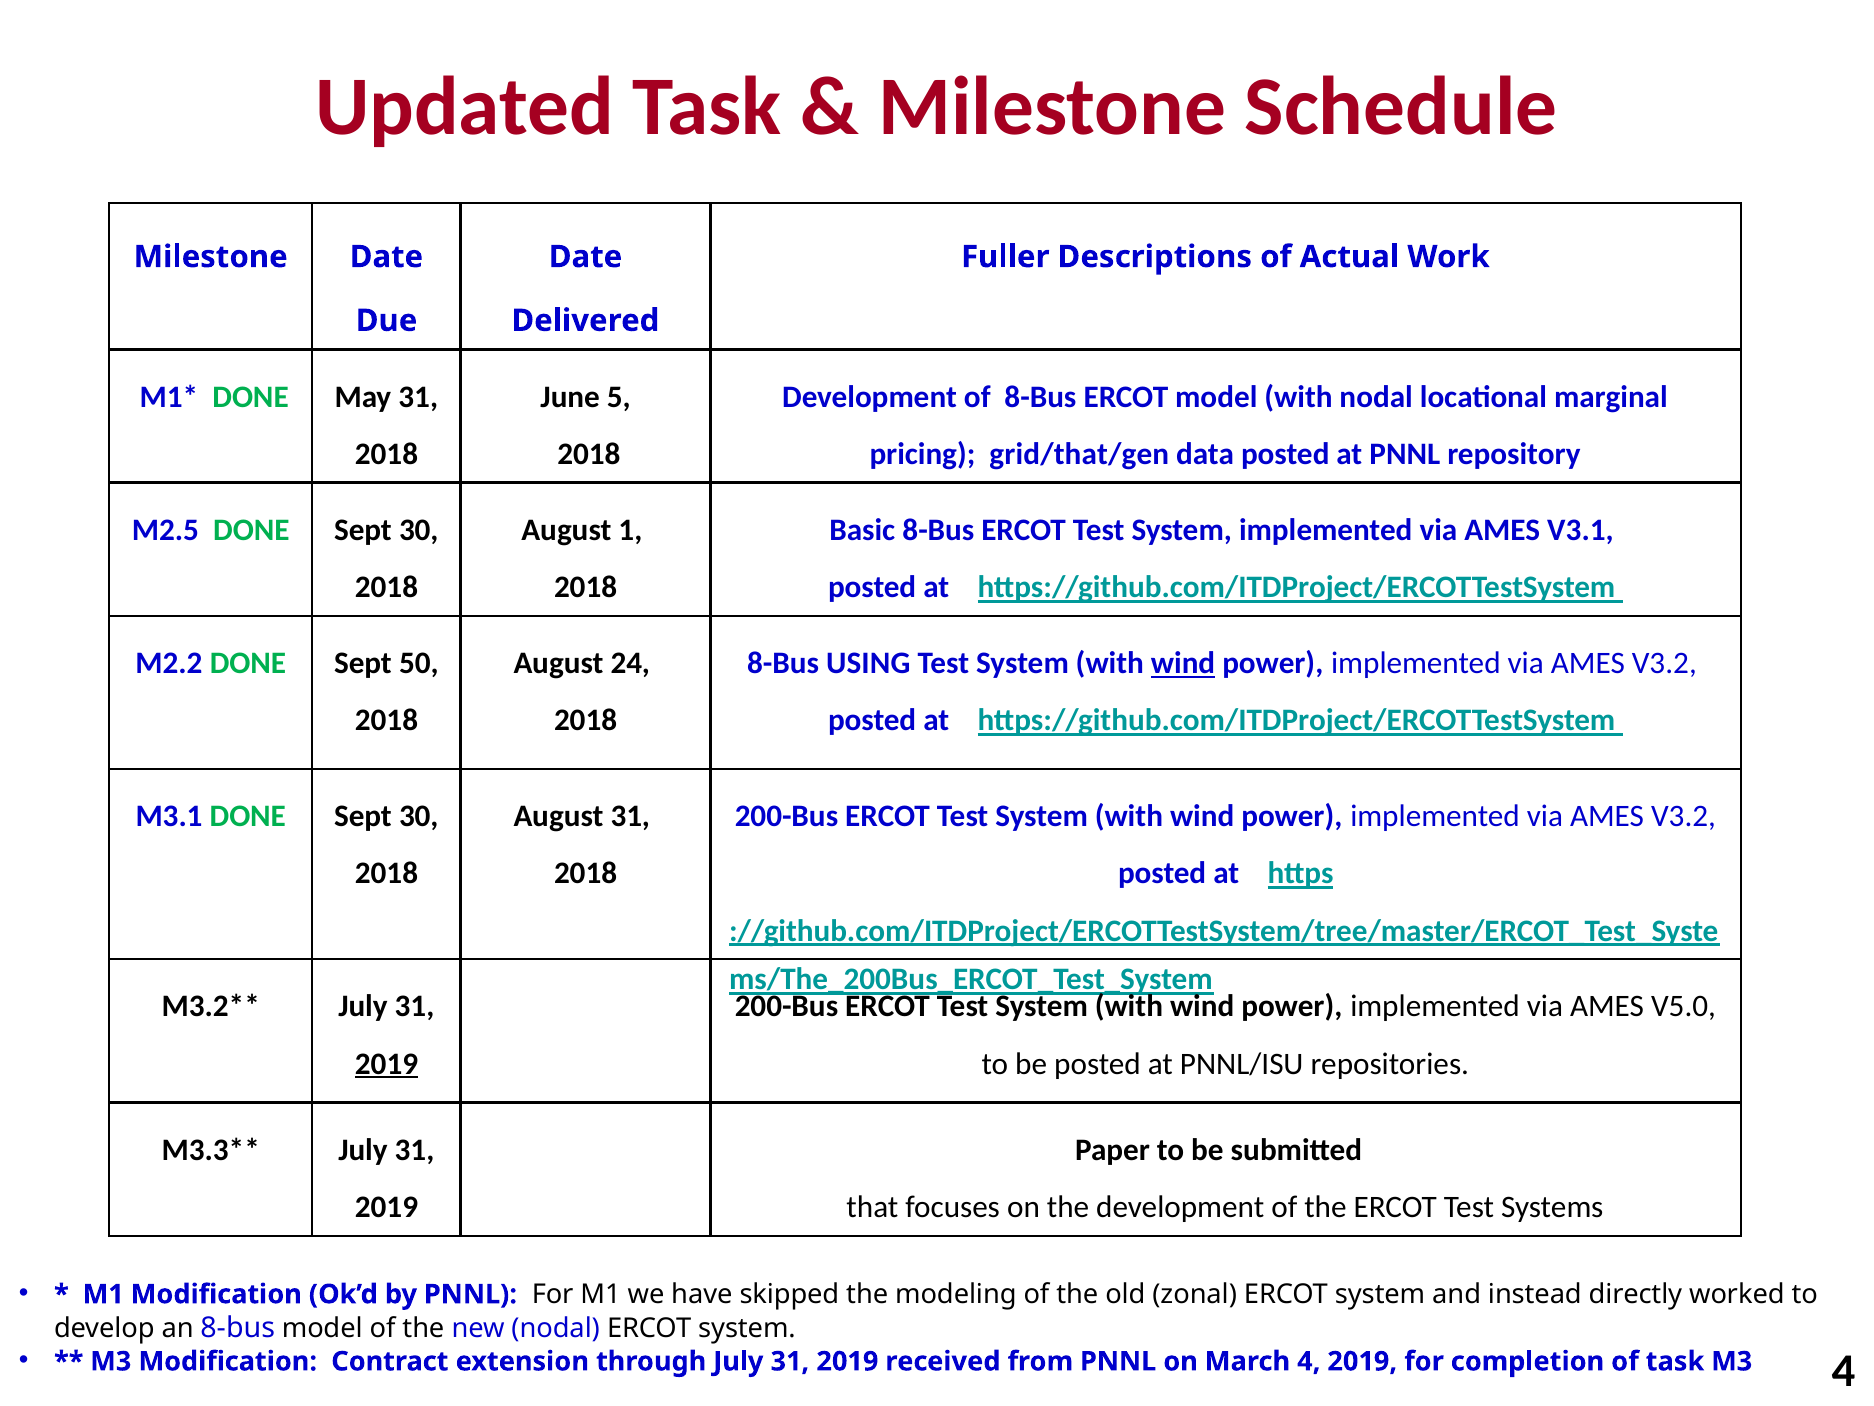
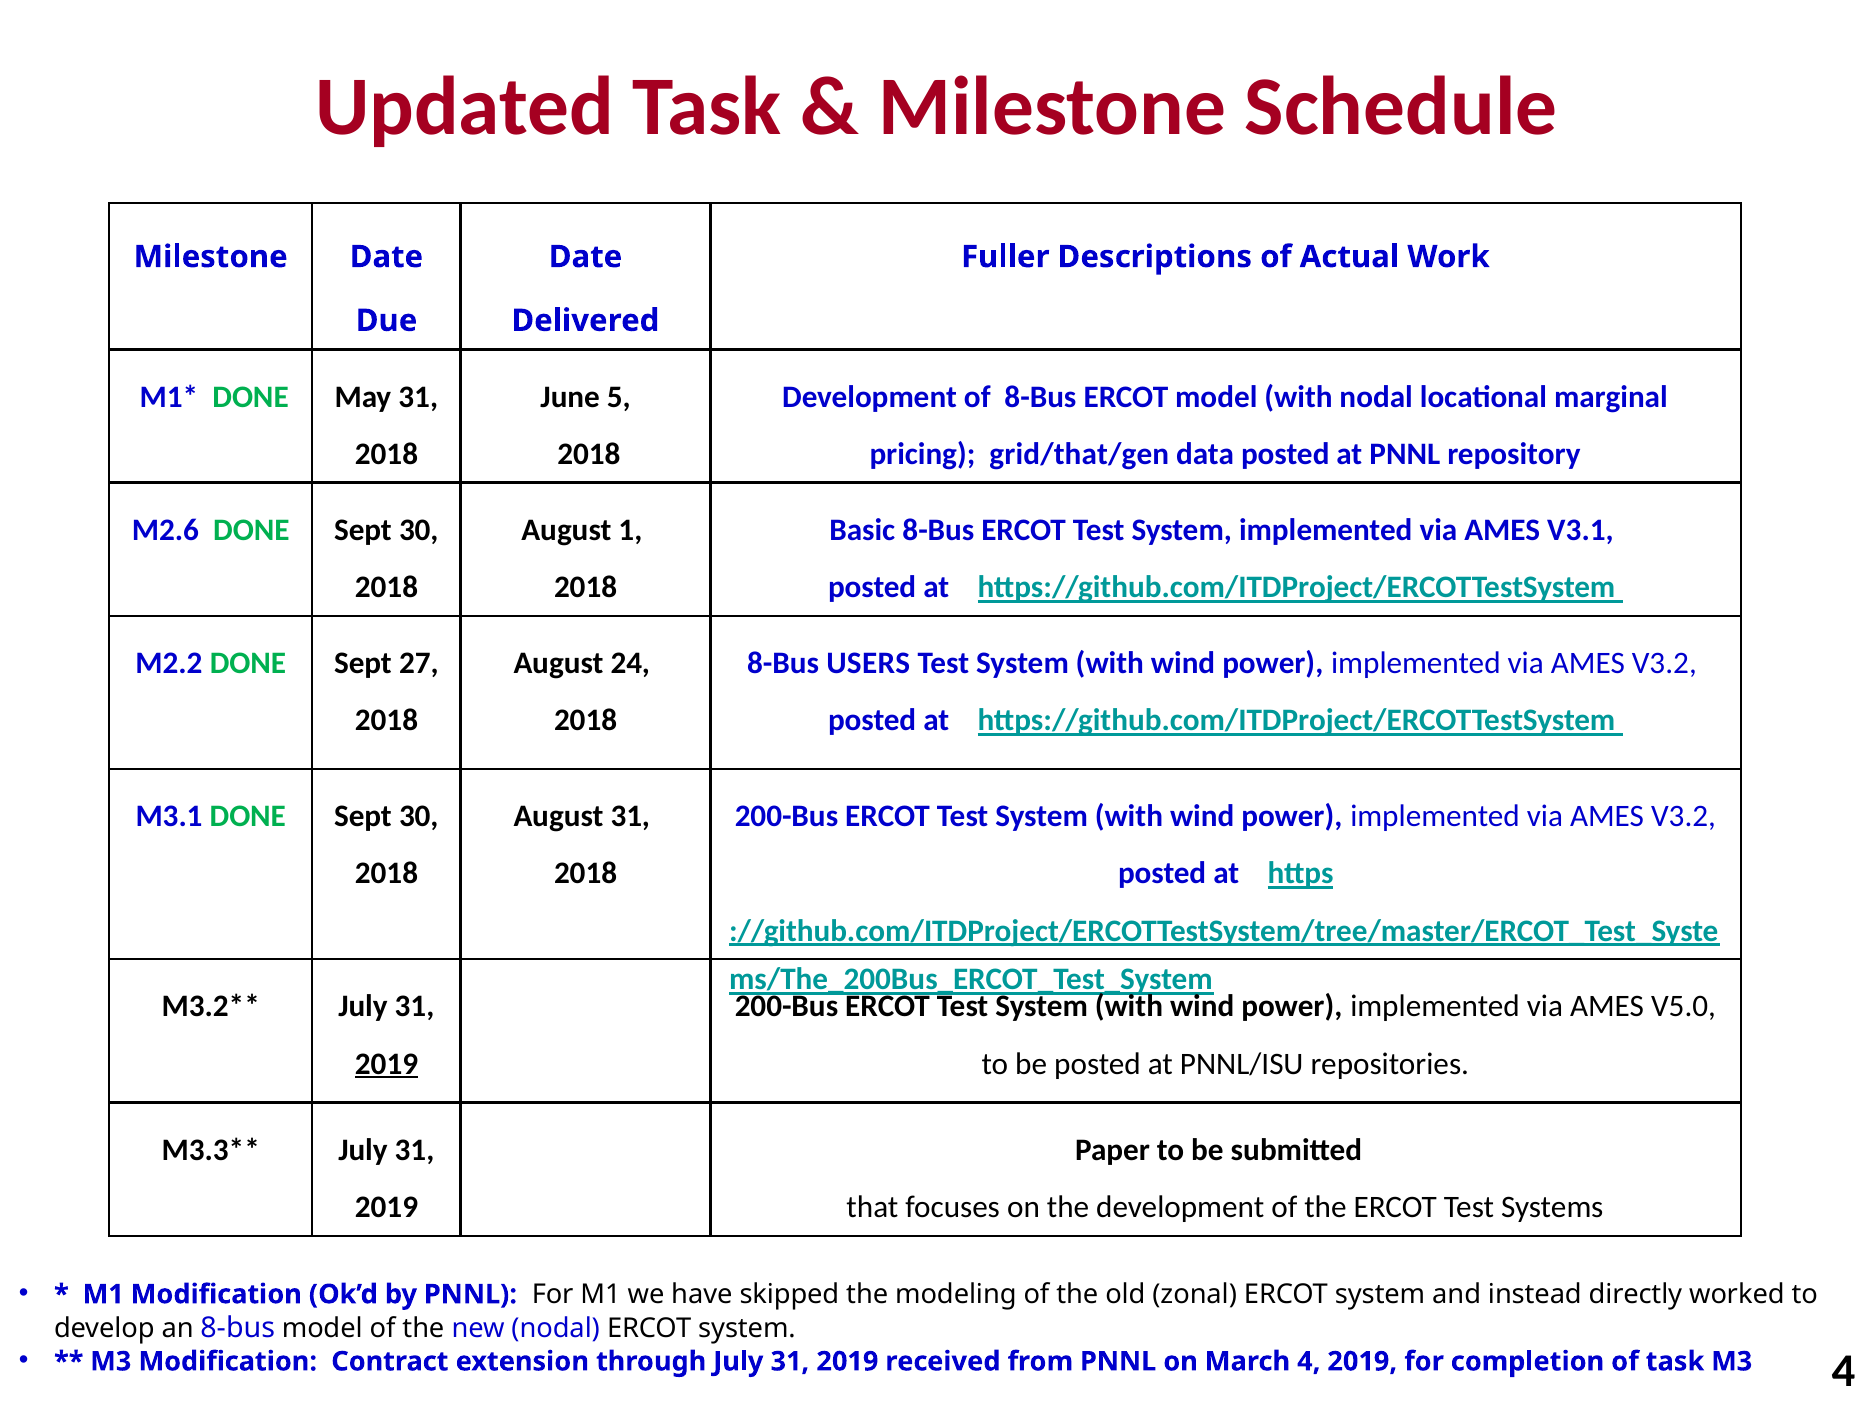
M2.5: M2.5 -> M2.6
50: 50 -> 27
USING: USING -> USERS
wind at (1183, 663) underline: present -> none
